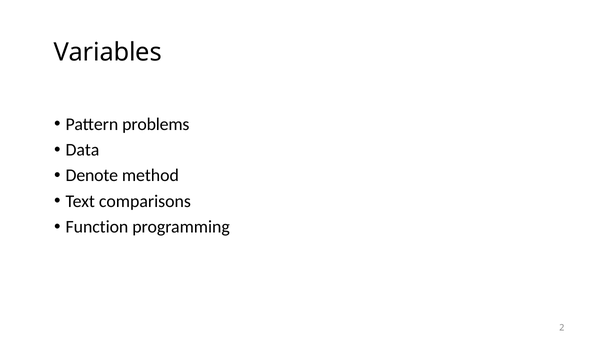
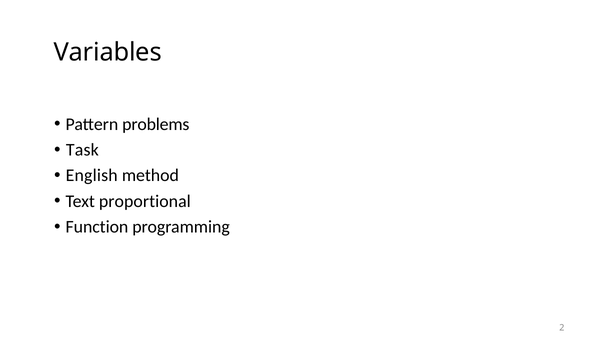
Data: Data -> Task
Denote: Denote -> English
comparisons: comparisons -> proportional
